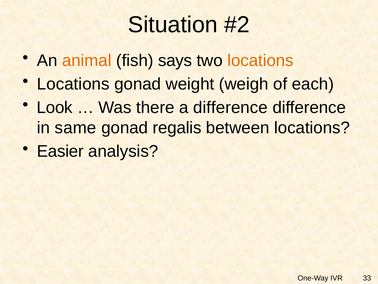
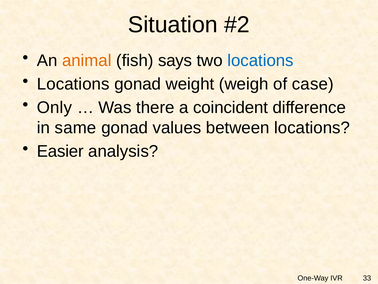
locations at (260, 60) colour: orange -> blue
each: each -> case
Look: Look -> Only
a difference: difference -> coincident
regalis: regalis -> values
